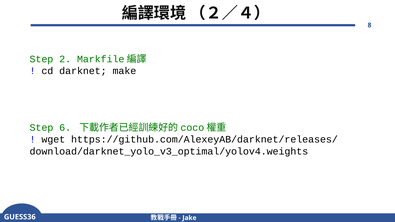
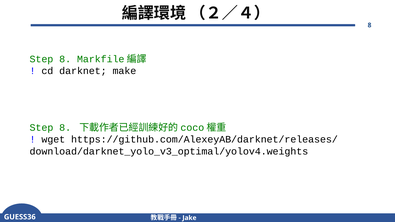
2 at (65, 59): 2 -> 8
6 at (65, 128): 6 -> 8
